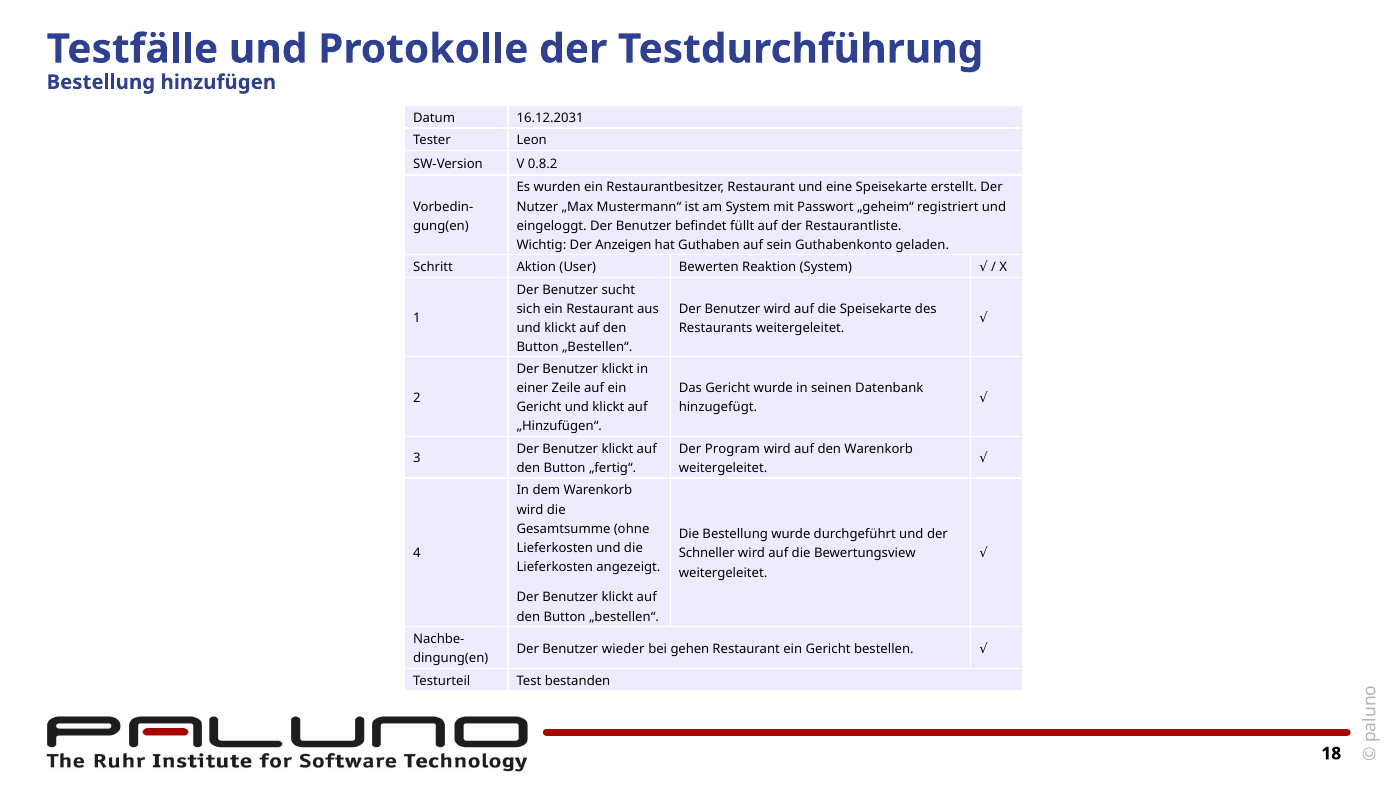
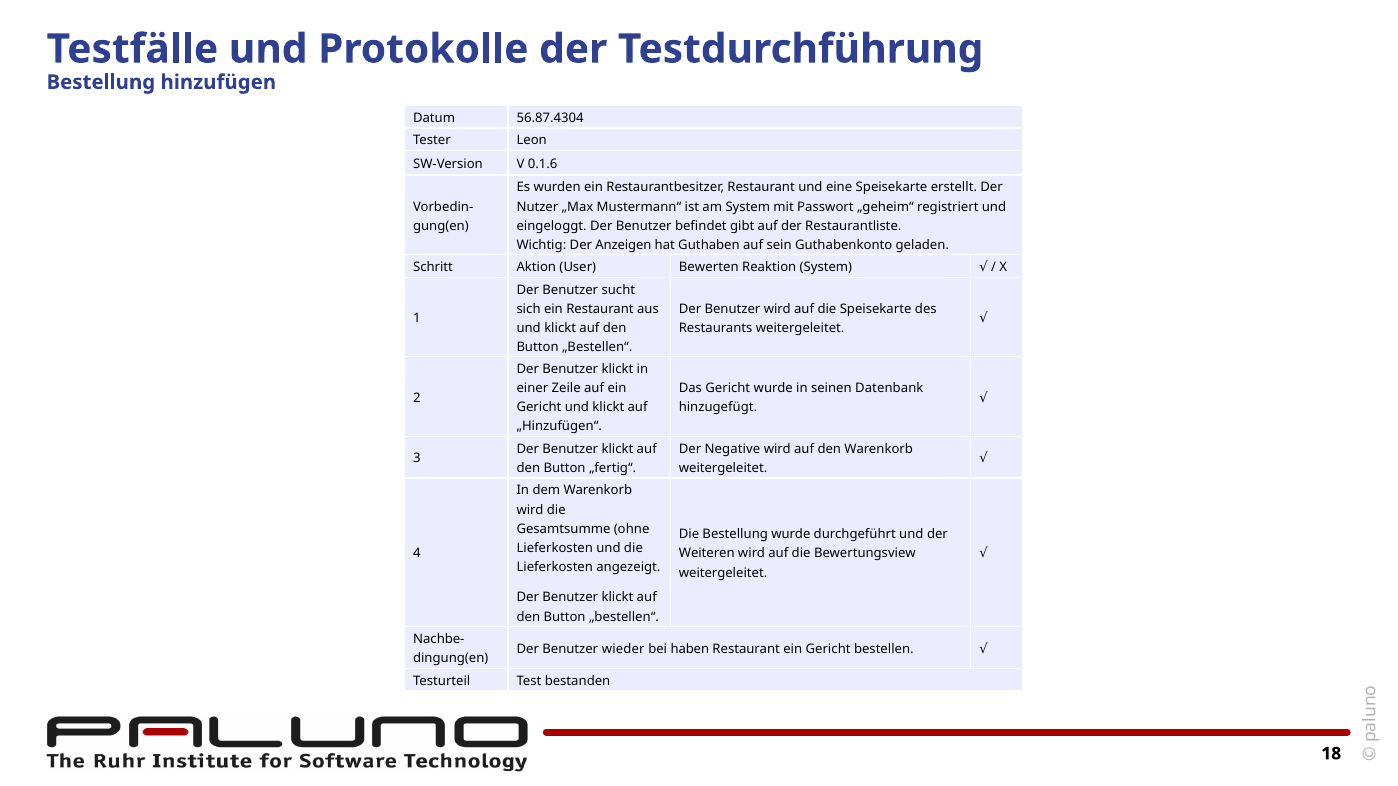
16.12.2031: 16.12.2031 -> 56.87.4304
0.8.2: 0.8.2 -> 0.1.6
füllt: füllt -> gibt
Program: Program -> Negative
Schneller: Schneller -> Weiteren
gehen: gehen -> haben
